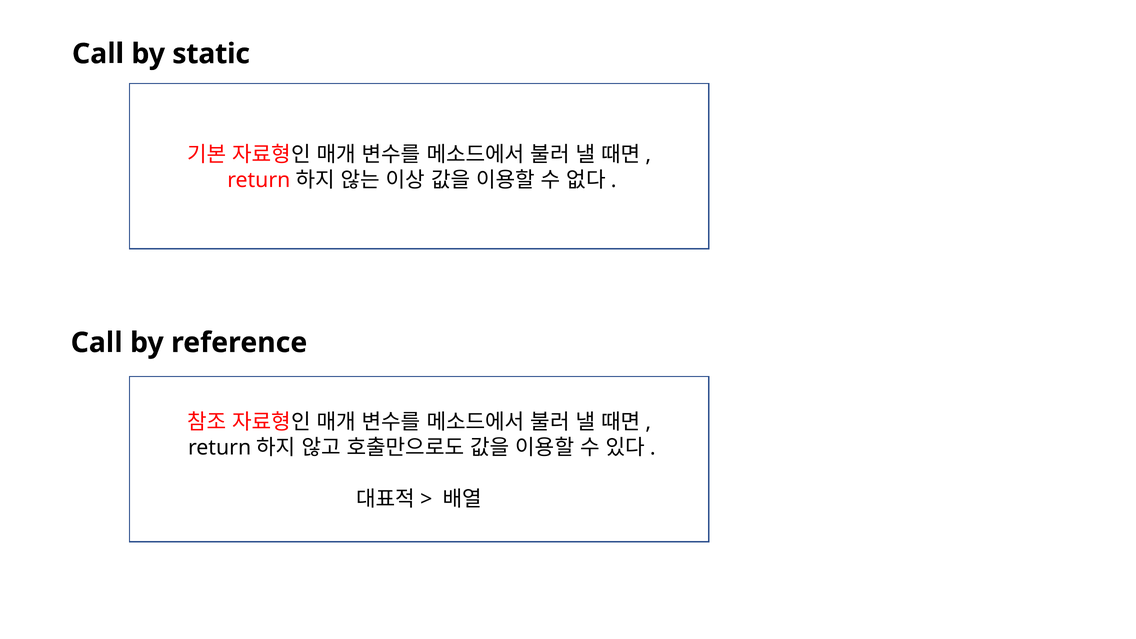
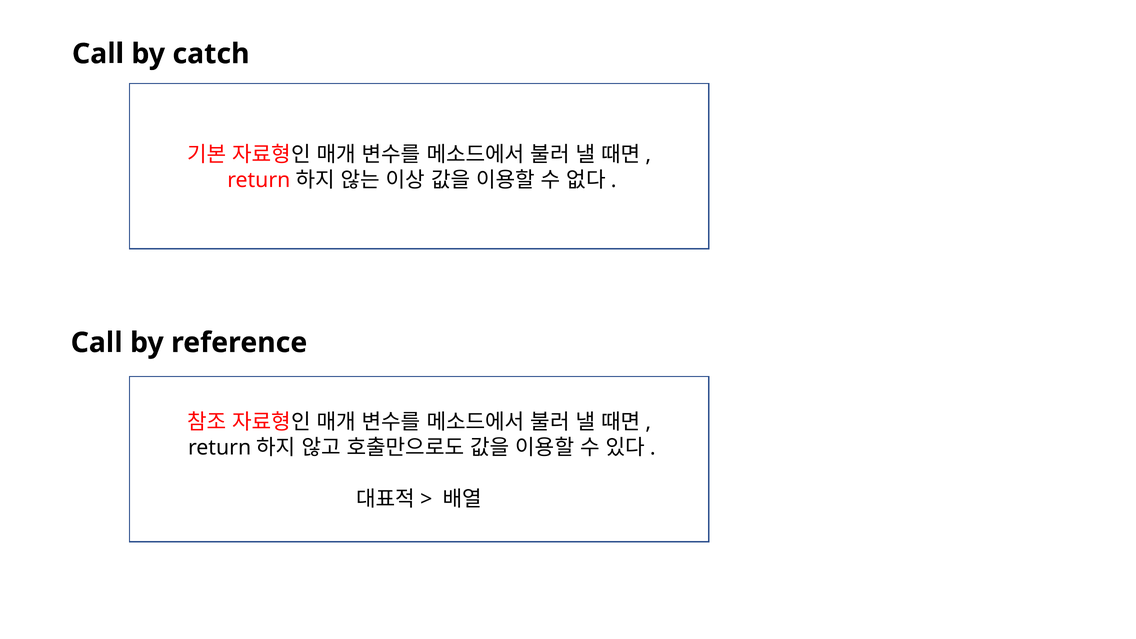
static: static -> catch
